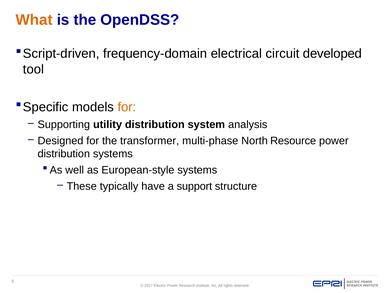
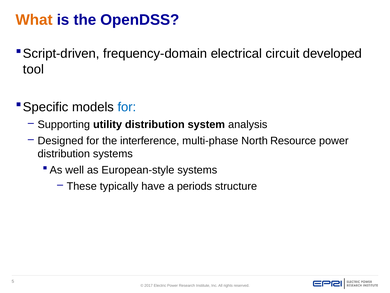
for at (127, 107) colour: orange -> blue
transformer: transformer -> interference
support: support -> periods
